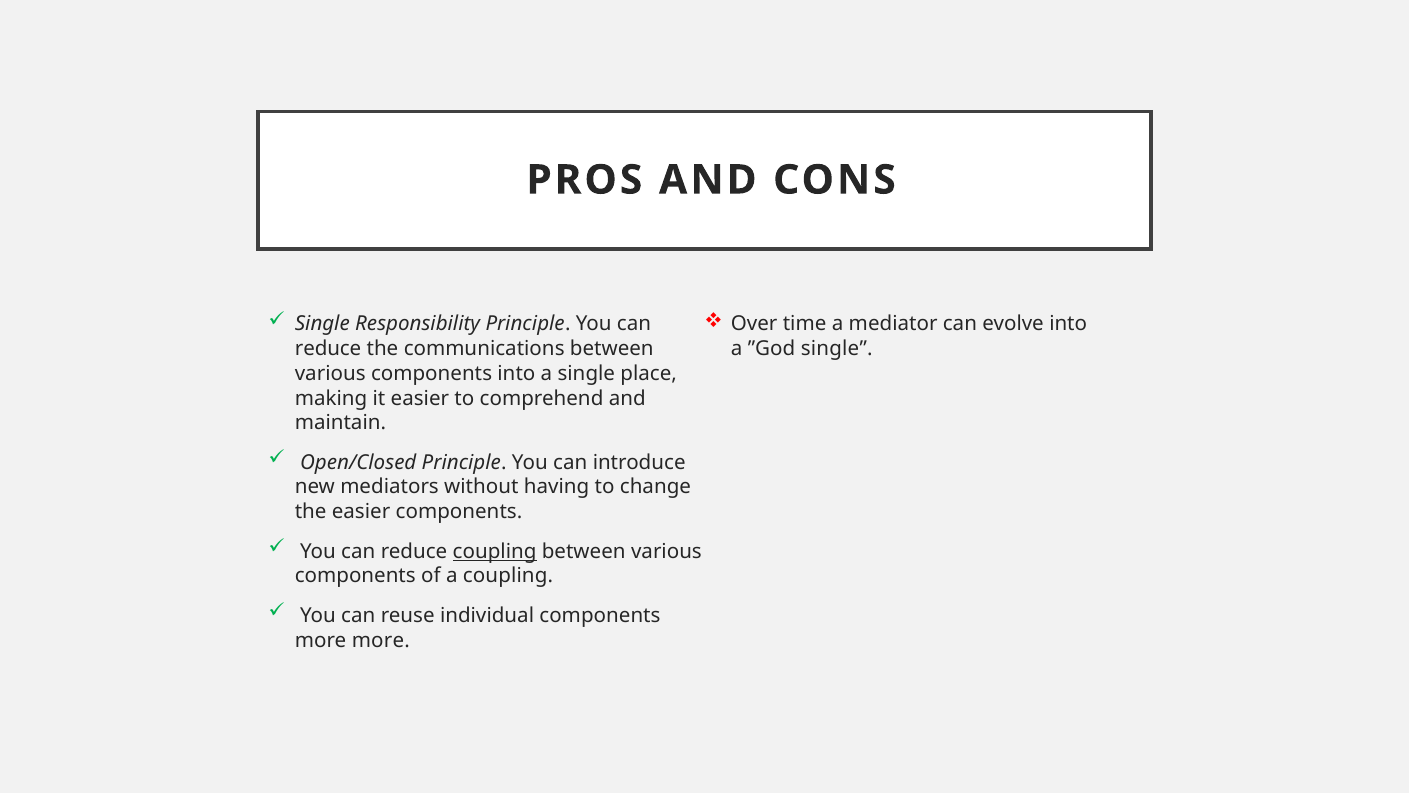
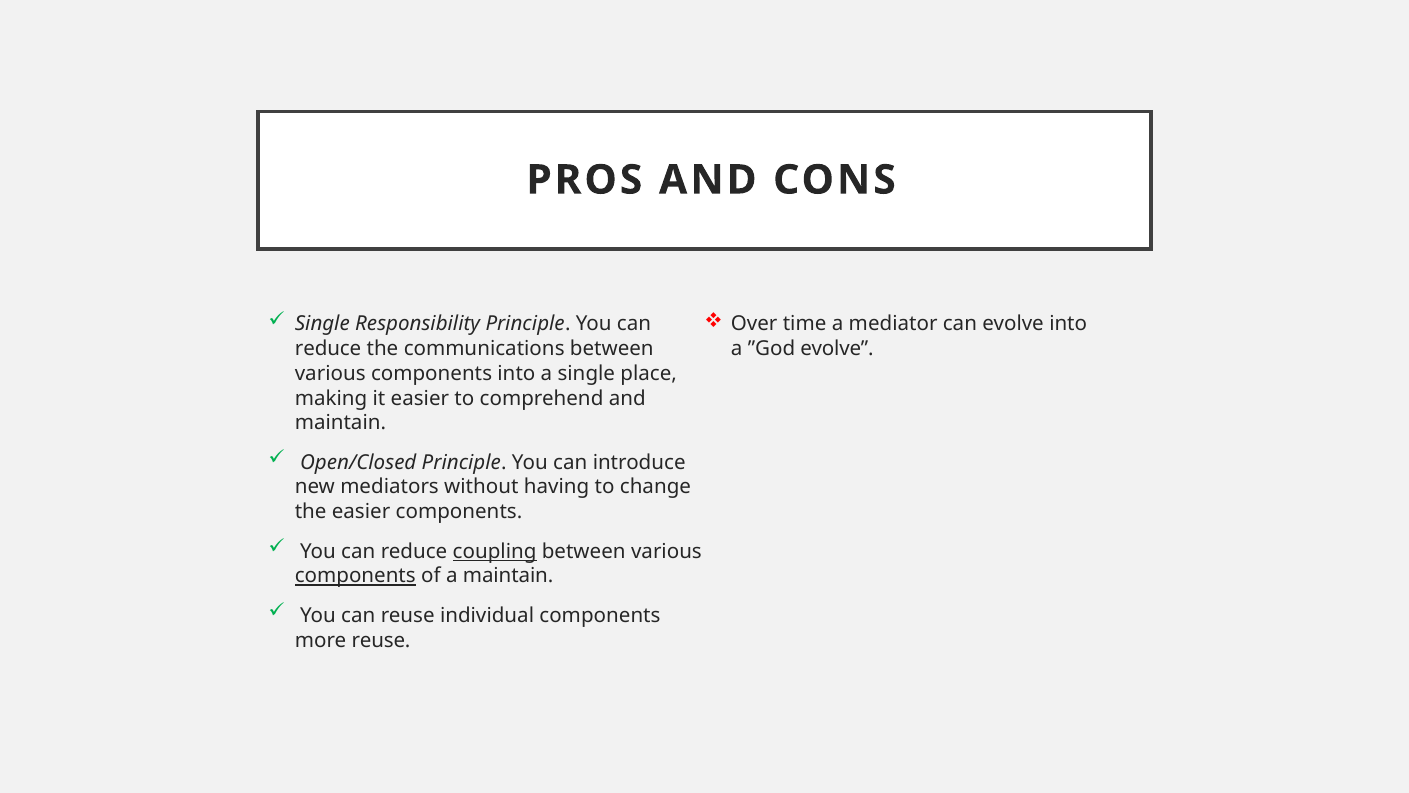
”God single: single -> evolve
components at (355, 576) underline: none -> present
a coupling: coupling -> maintain
more more: more -> reuse
